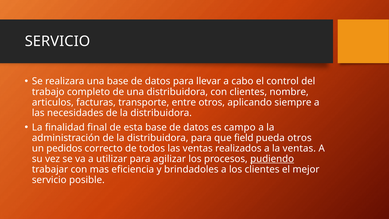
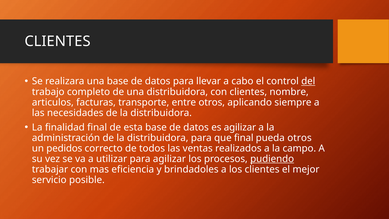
SERVICIO at (58, 41): SERVICIO -> CLIENTES
del underline: none -> present
es campo: campo -> agilizar
que field: field -> final
la ventas: ventas -> campo
